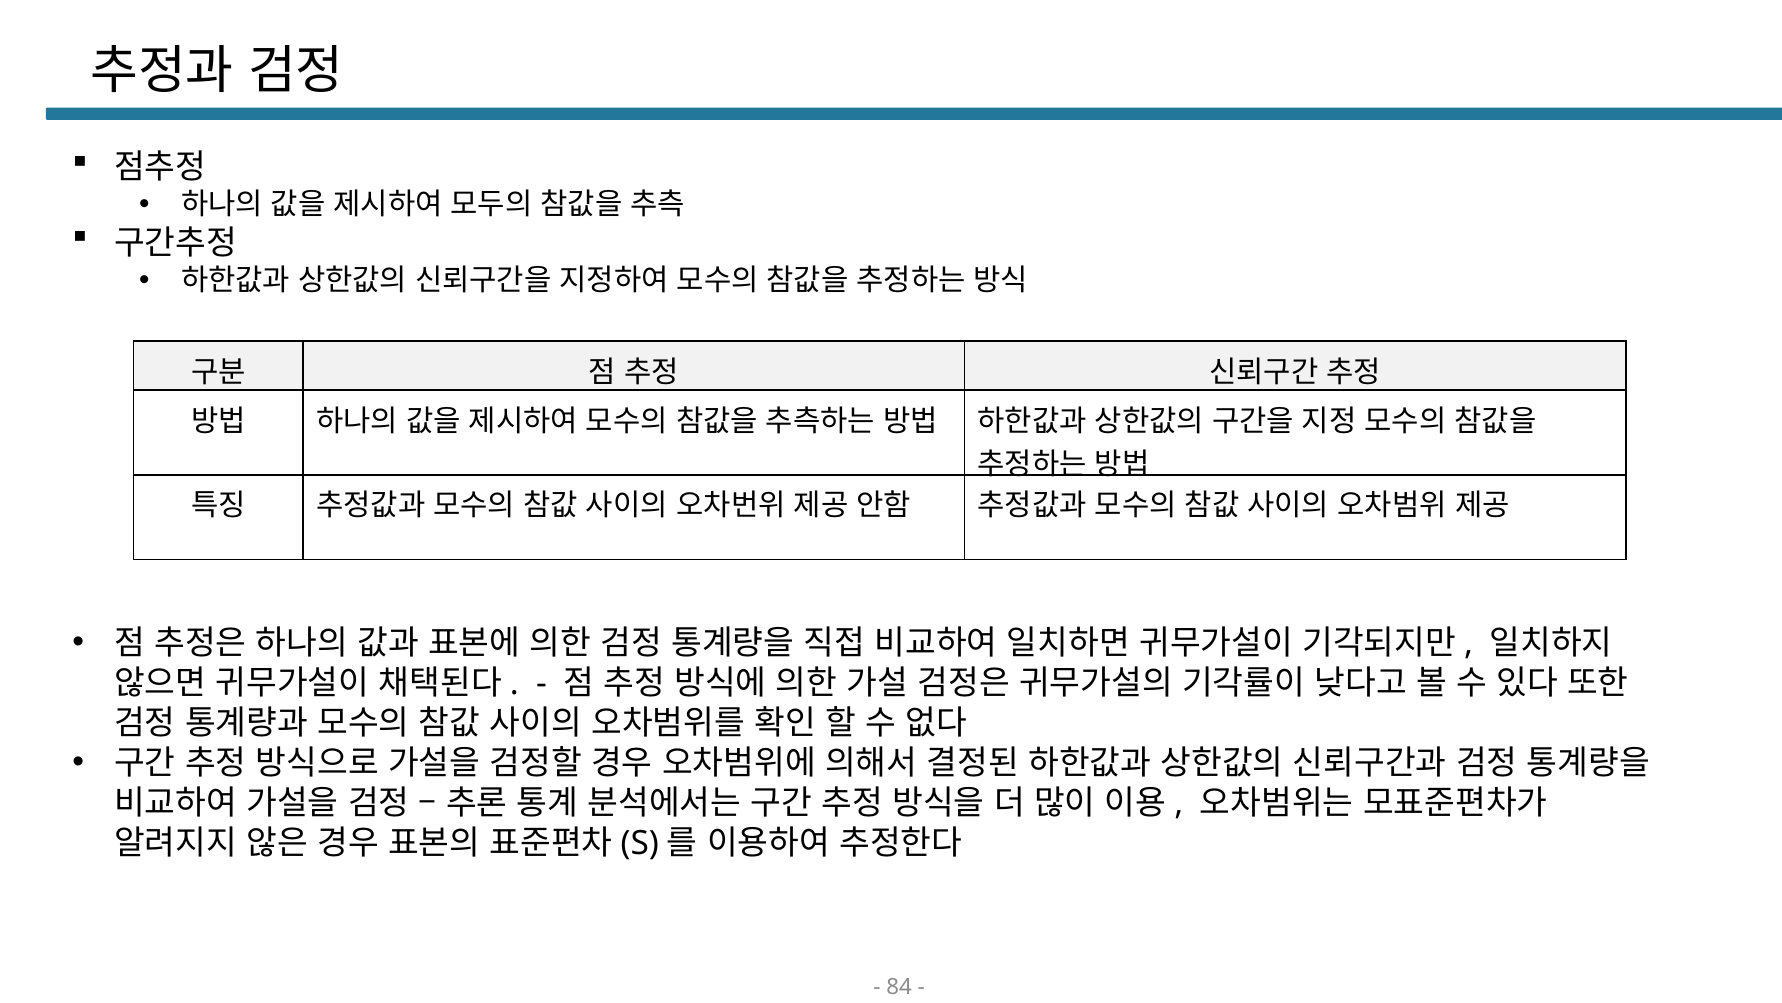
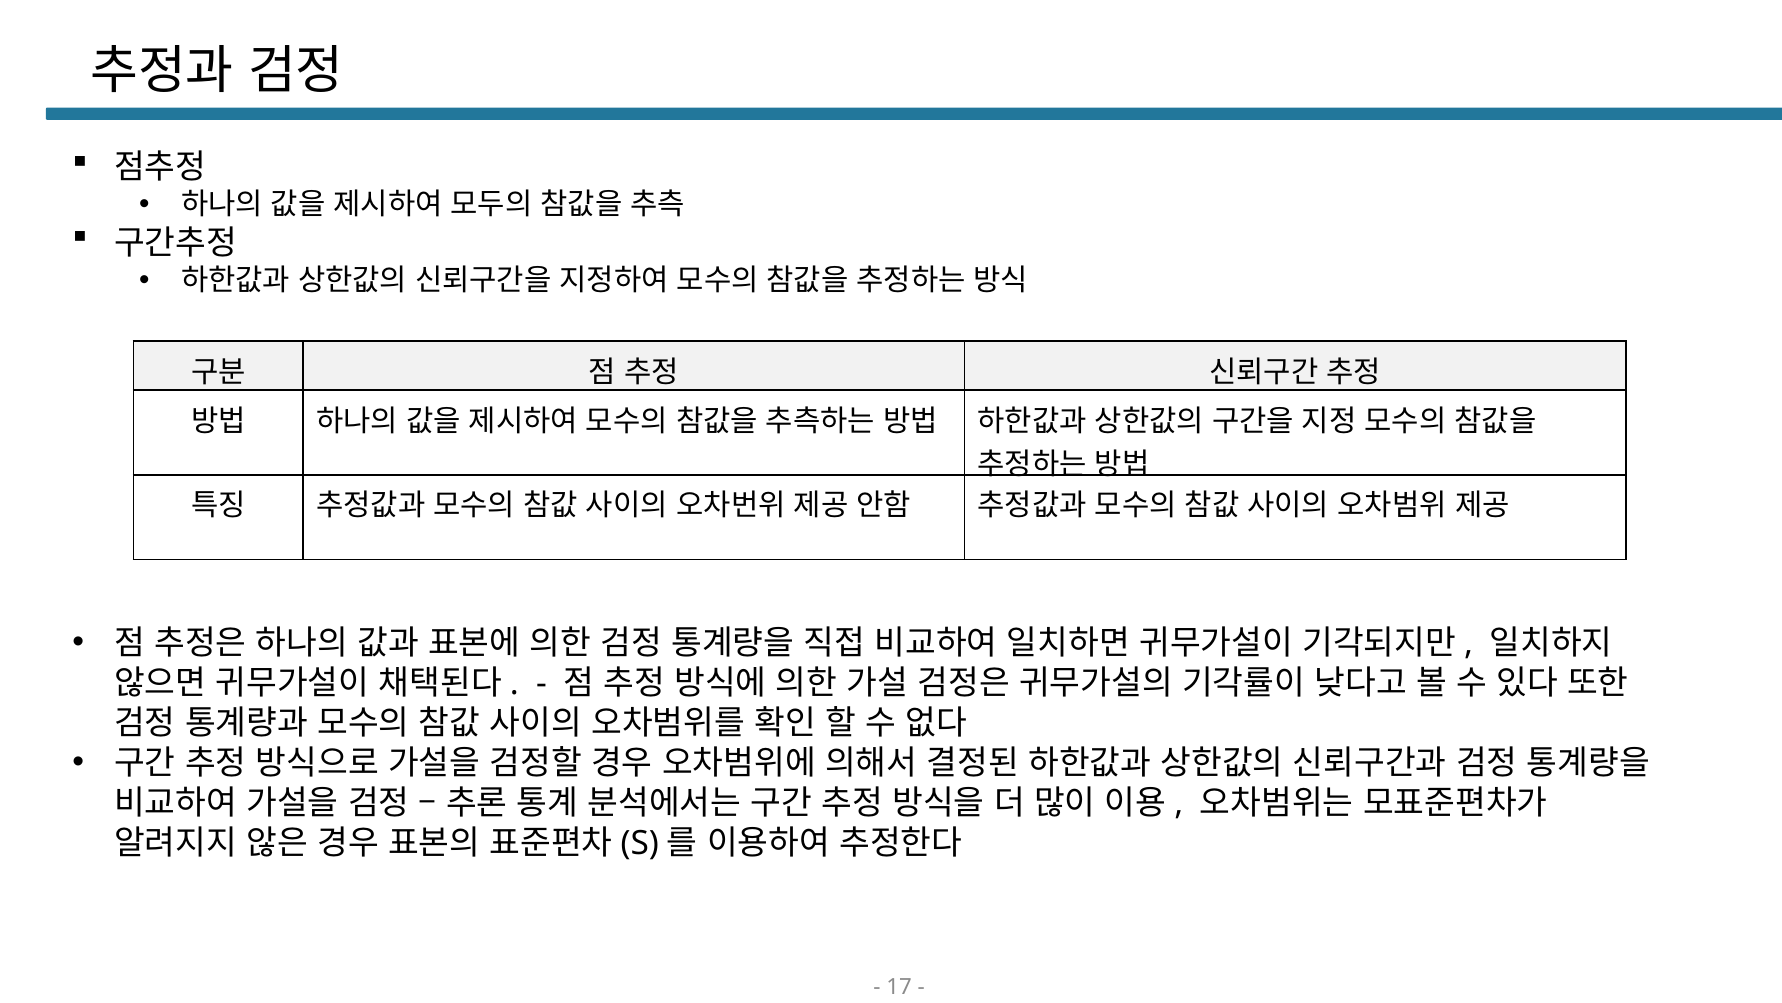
84: 84 -> 17
